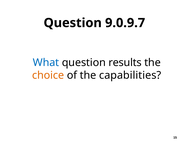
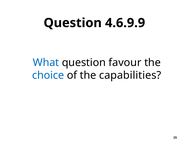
9.0.9.7: 9.0.9.7 -> 4.6.9.9
results: results -> favour
choice colour: orange -> blue
